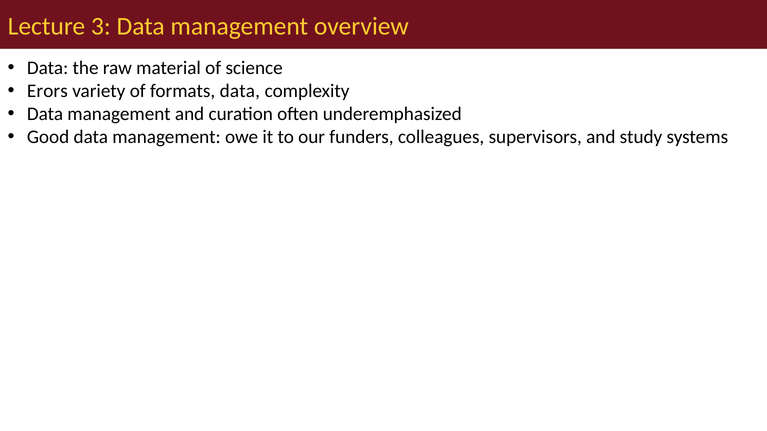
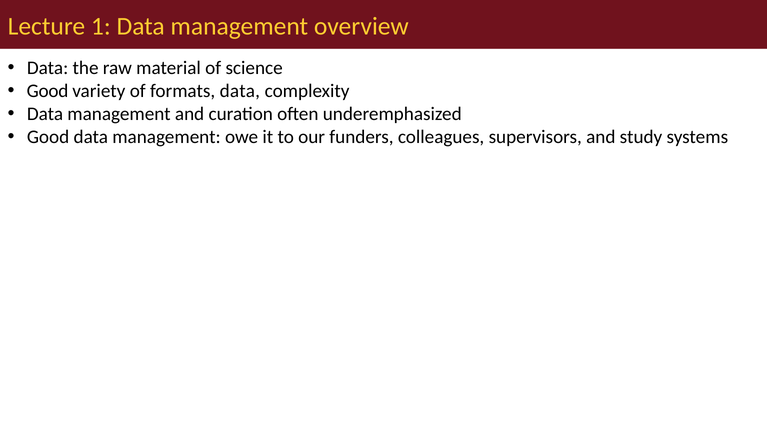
3: 3 -> 1
Erors at (47, 91): Erors -> Good
